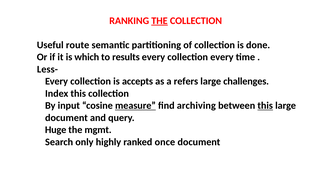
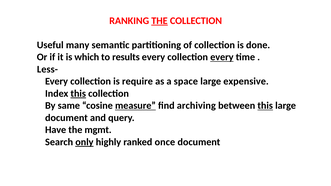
route: route -> many
every at (222, 57) underline: none -> present
accepts: accepts -> require
refers: refers -> space
challenges: challenges -> expensive
this at (78, 94) underline: none -> present
input: input -> same
Huge: Huge -> Have
only underline: none -> present
